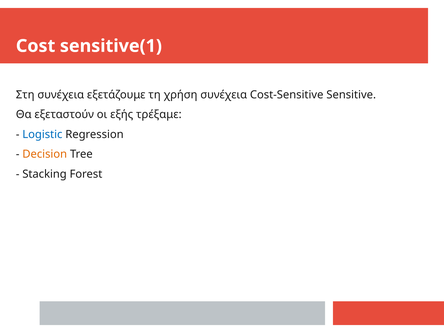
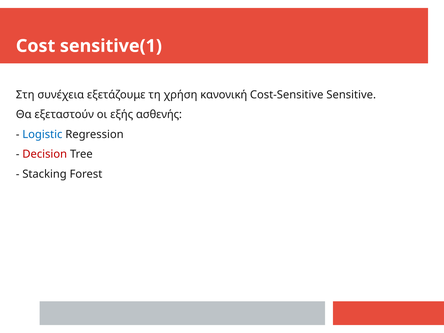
χρήση συνέχεια: συνέχεια -> κανονική
τρέξαμε: τρέξαμε -> ασθενής
Decision colour: orange -> red
